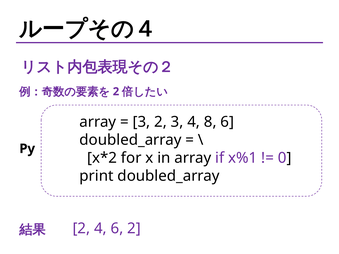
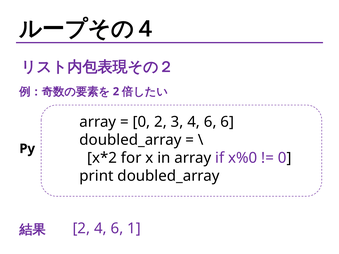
3 at (141, 122): 3 -> 0
3 4 8: 8 -> 6
x%1: x%1 -> x%0
6 2: 2 -> 1
